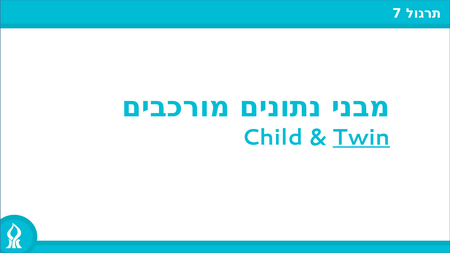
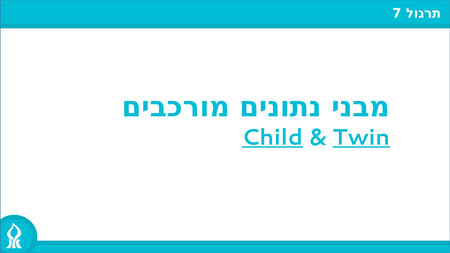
Child underline: none -> present
